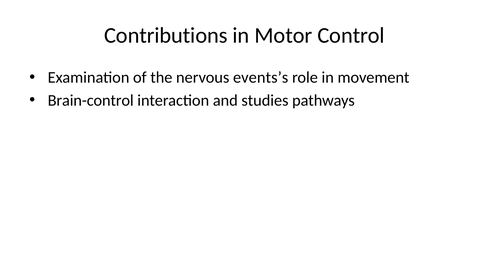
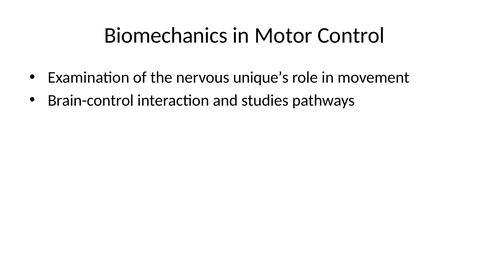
Contributions: Contributions -> Biomechanics
events’s: events’s -> unique’s
